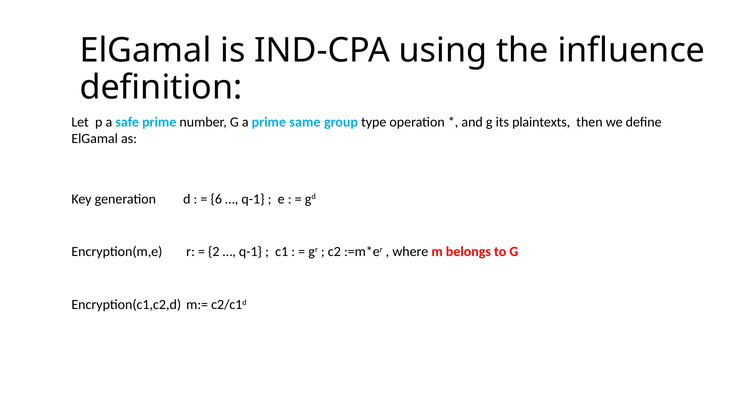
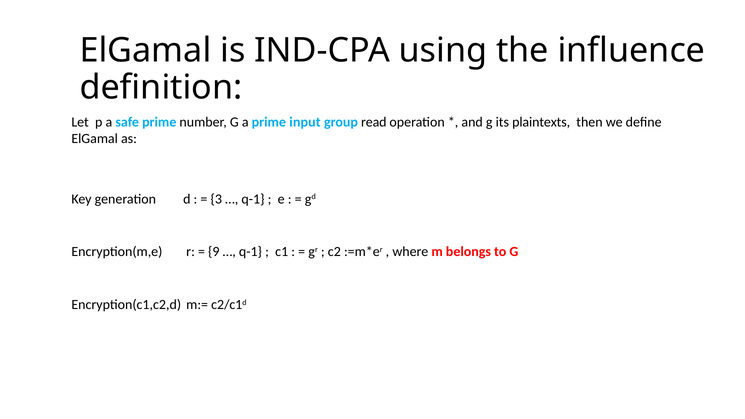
same: same -> input
type: type -> read
6: 6 -> 3
2: 2 -> 9
